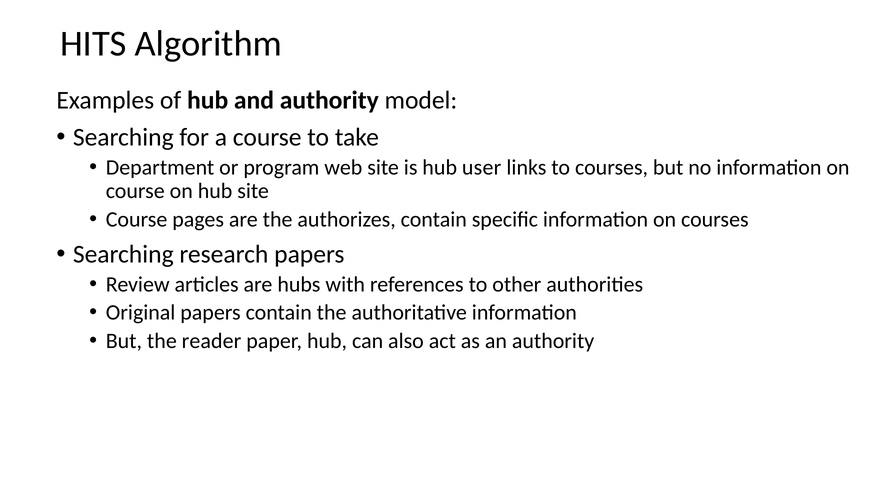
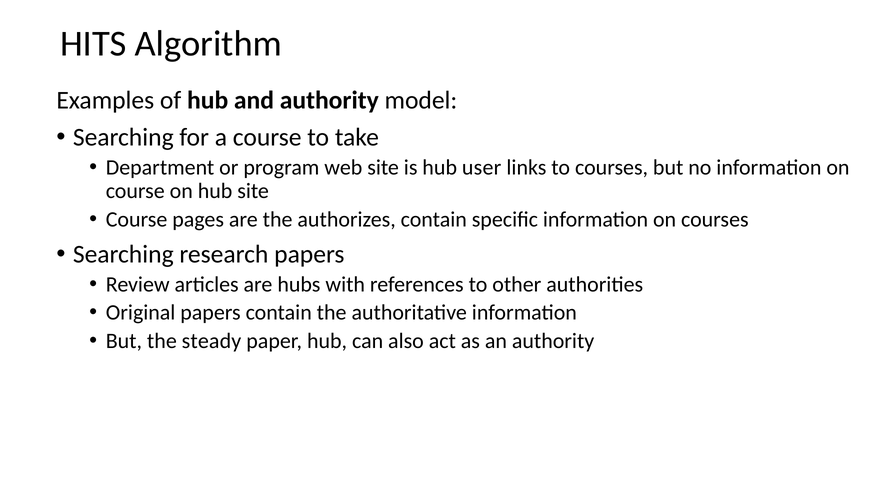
reader: reader -> steady
